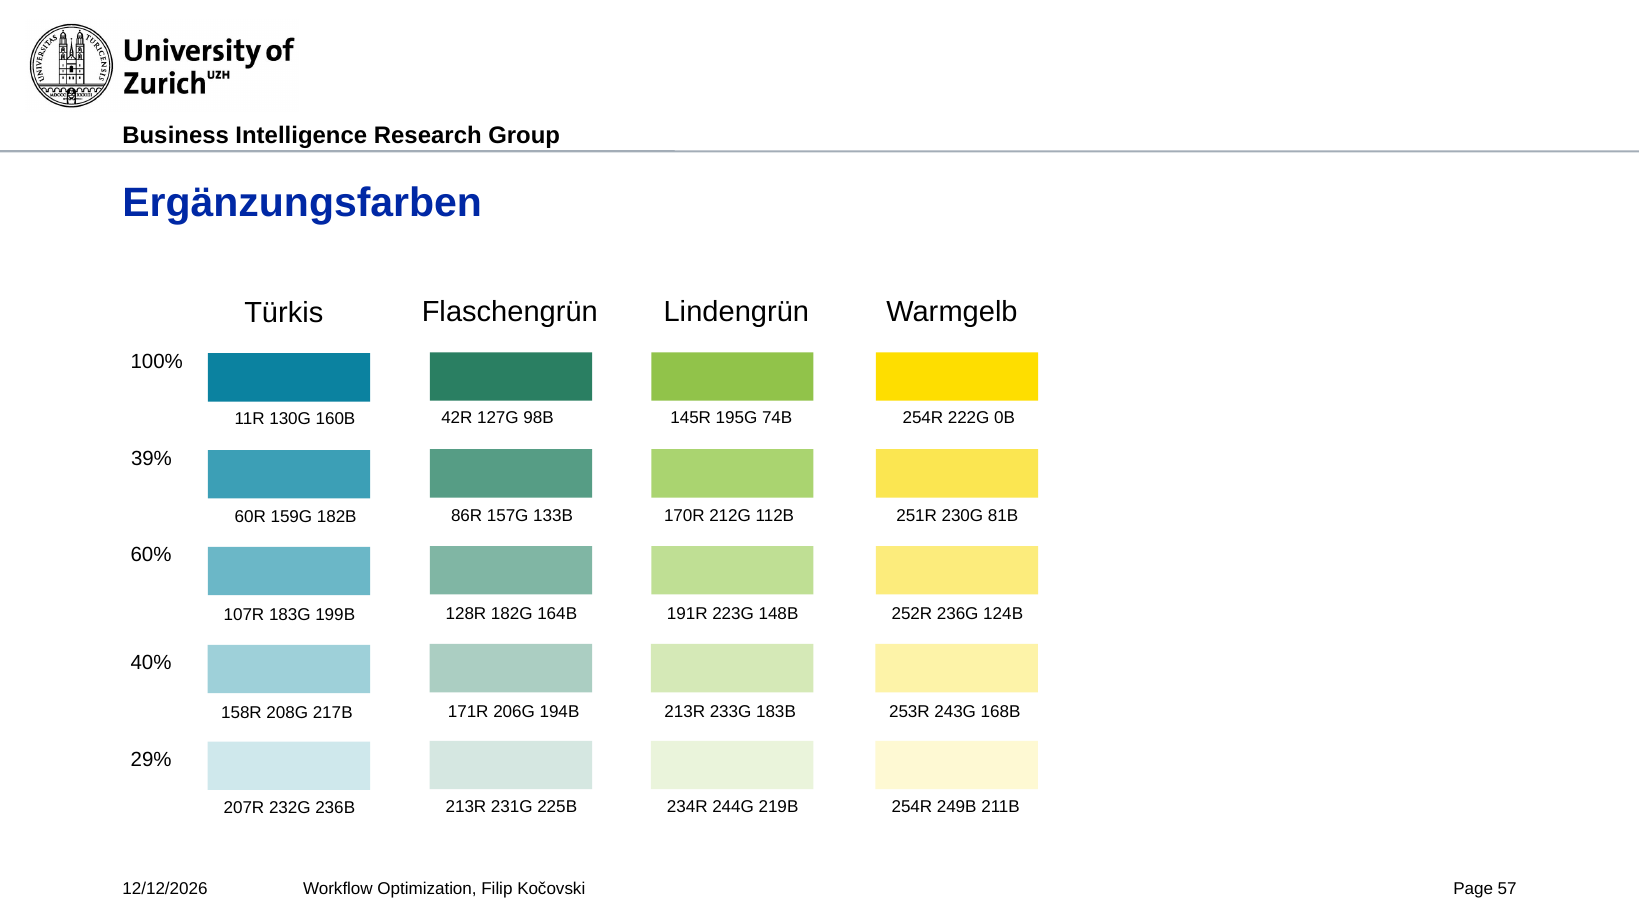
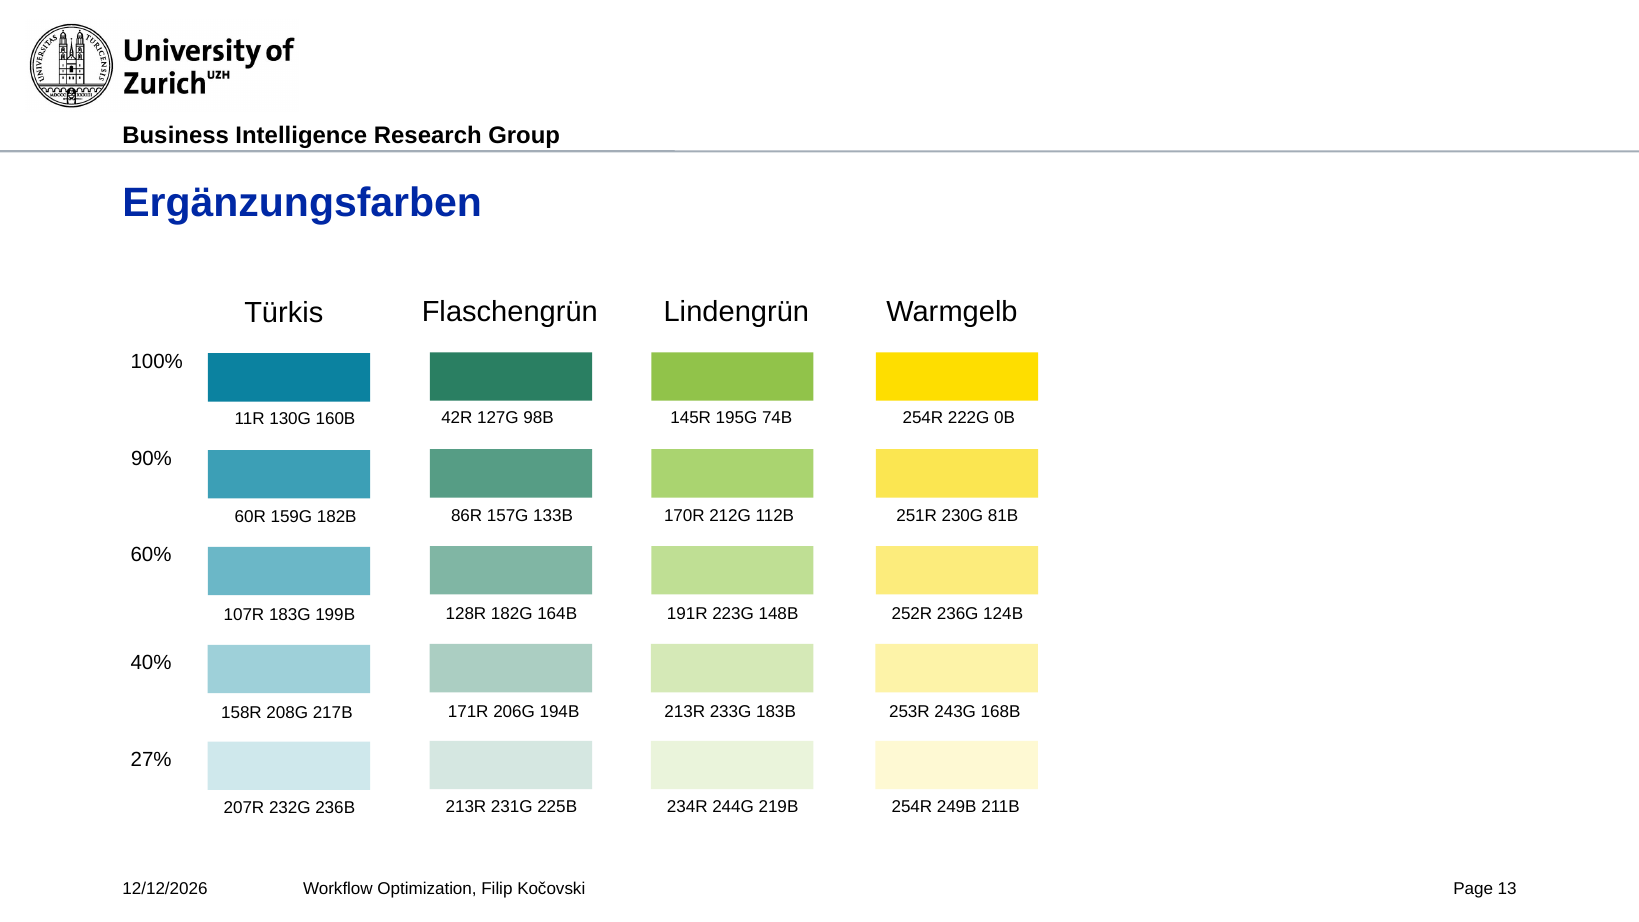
39%: 39% -> 90%
29%: 29% -> 27%
57: 57 -> 13
